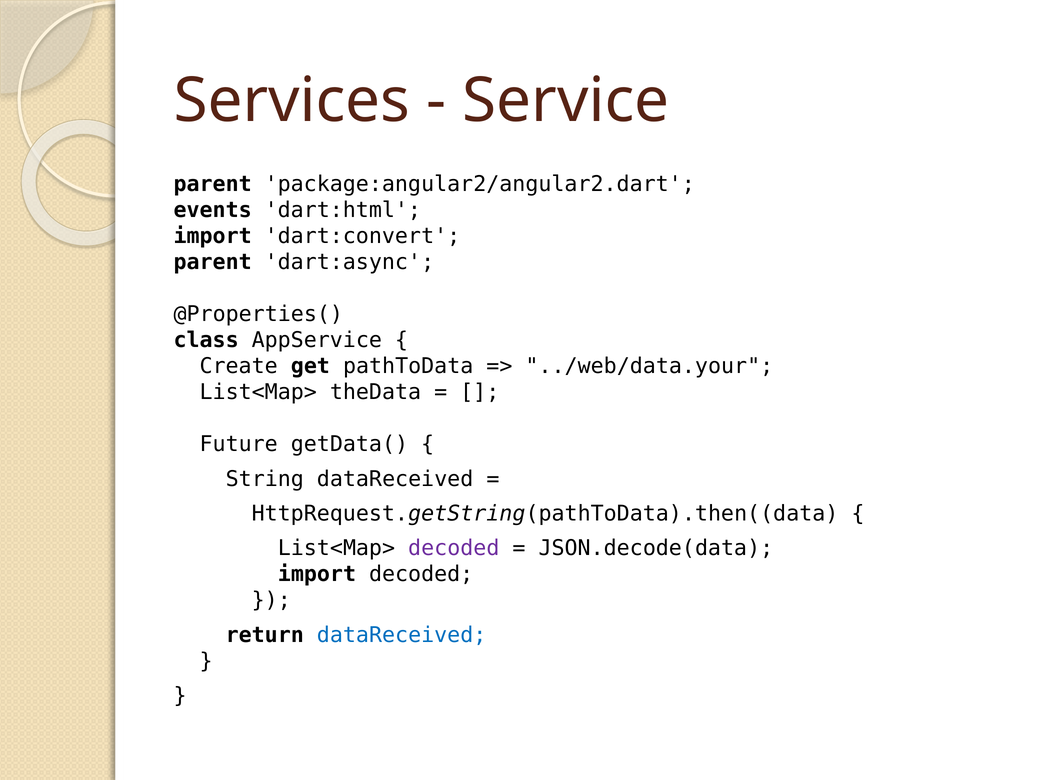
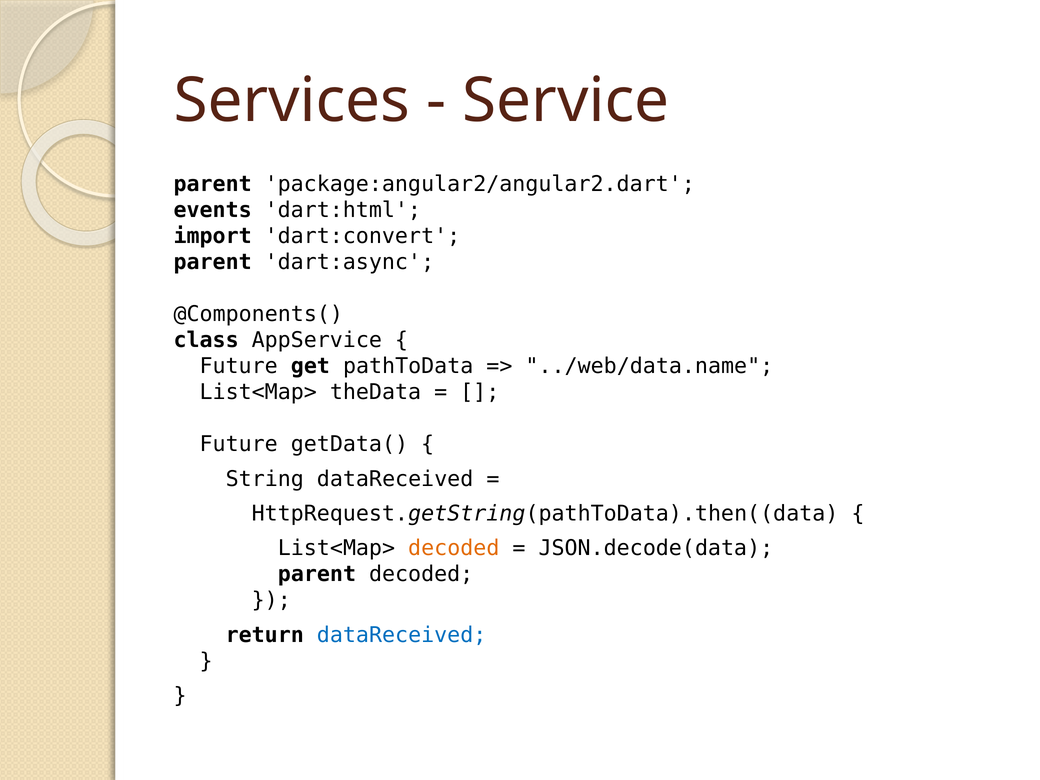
@Properties(: @Properties( -> @Components(
Create at (239, 366): Create -> Future
../web/data.your: ../web/data.your -> ../web/data.name
decoded at (454, 548) colour: purple -> orange
import at (317, 574): import -> parent
